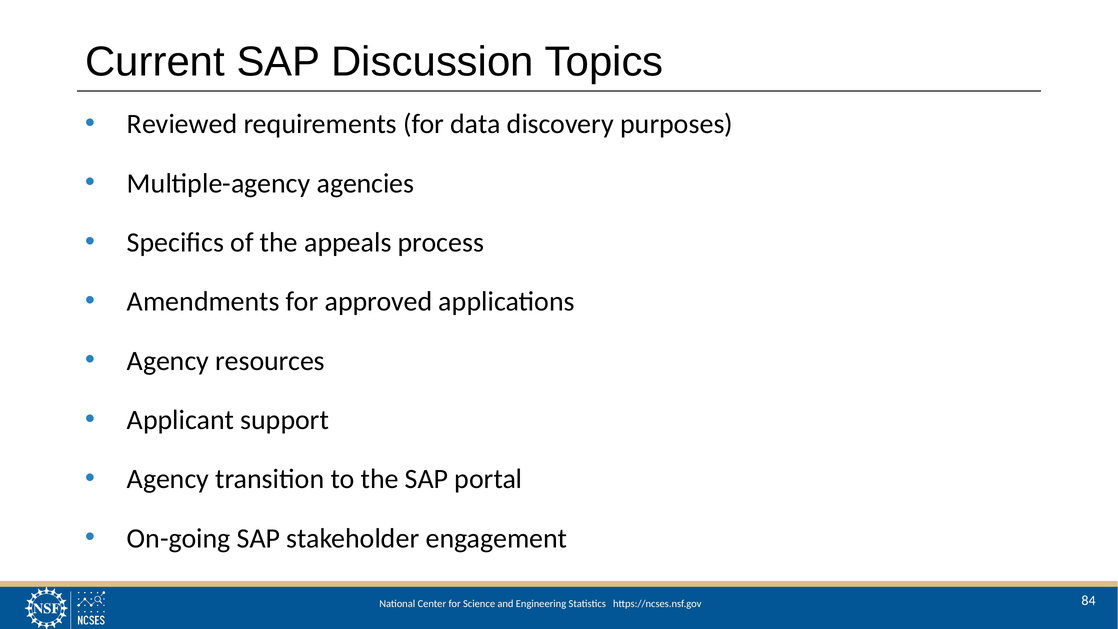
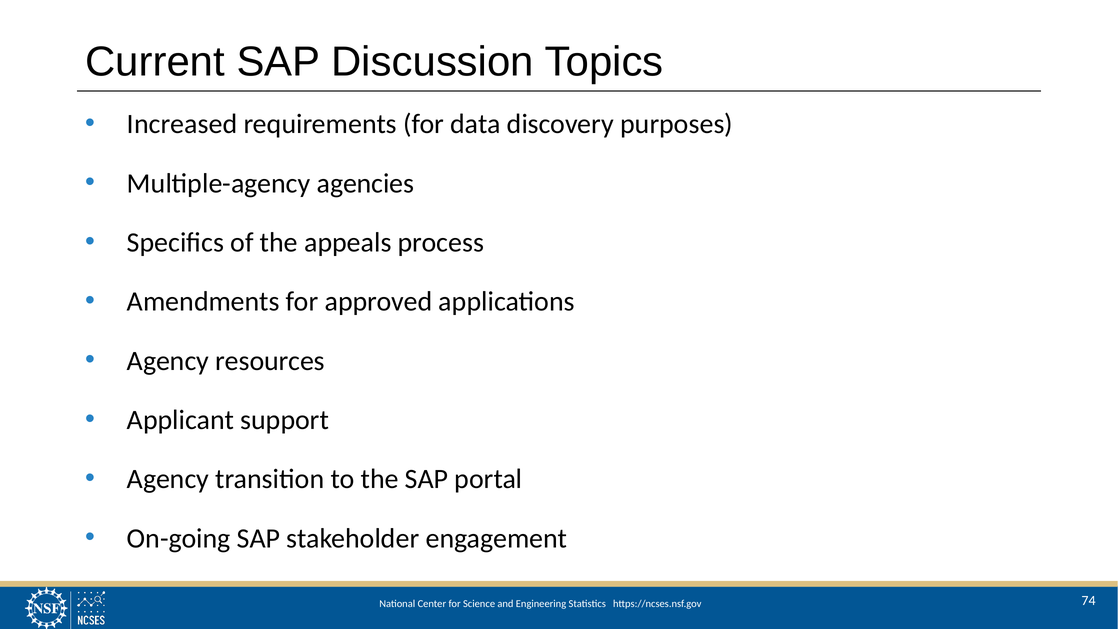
Reviewed: Reviewed -> Increased
84: 84 -> 74
